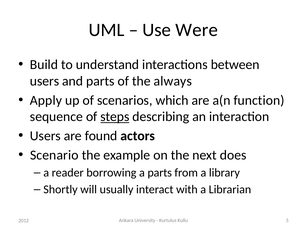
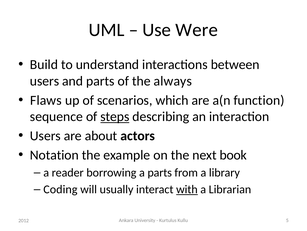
Apply: Apply -> Flaws
found: found -> about
Scenario: Scenario -> Notation
does: does -> book
Shortly: Shortly -> Coding
with underline: none -> present
